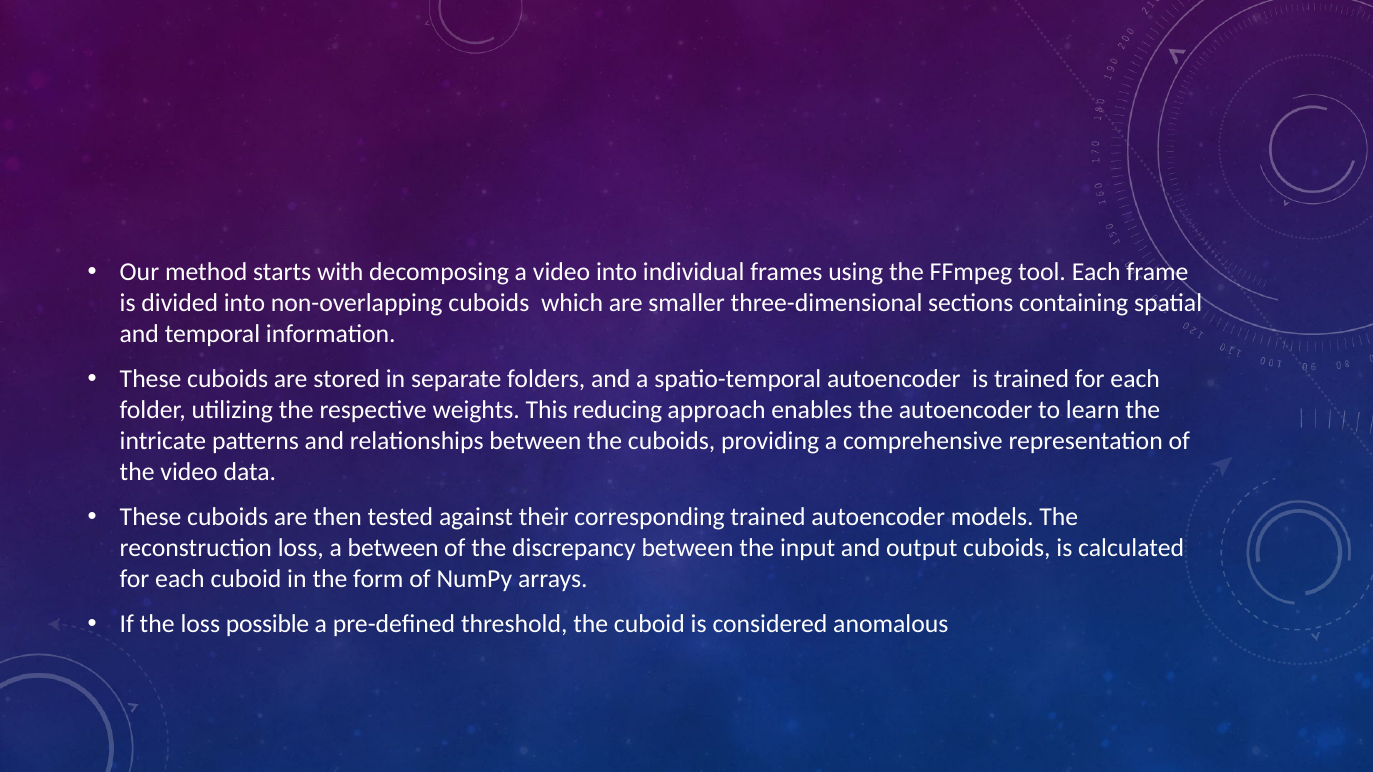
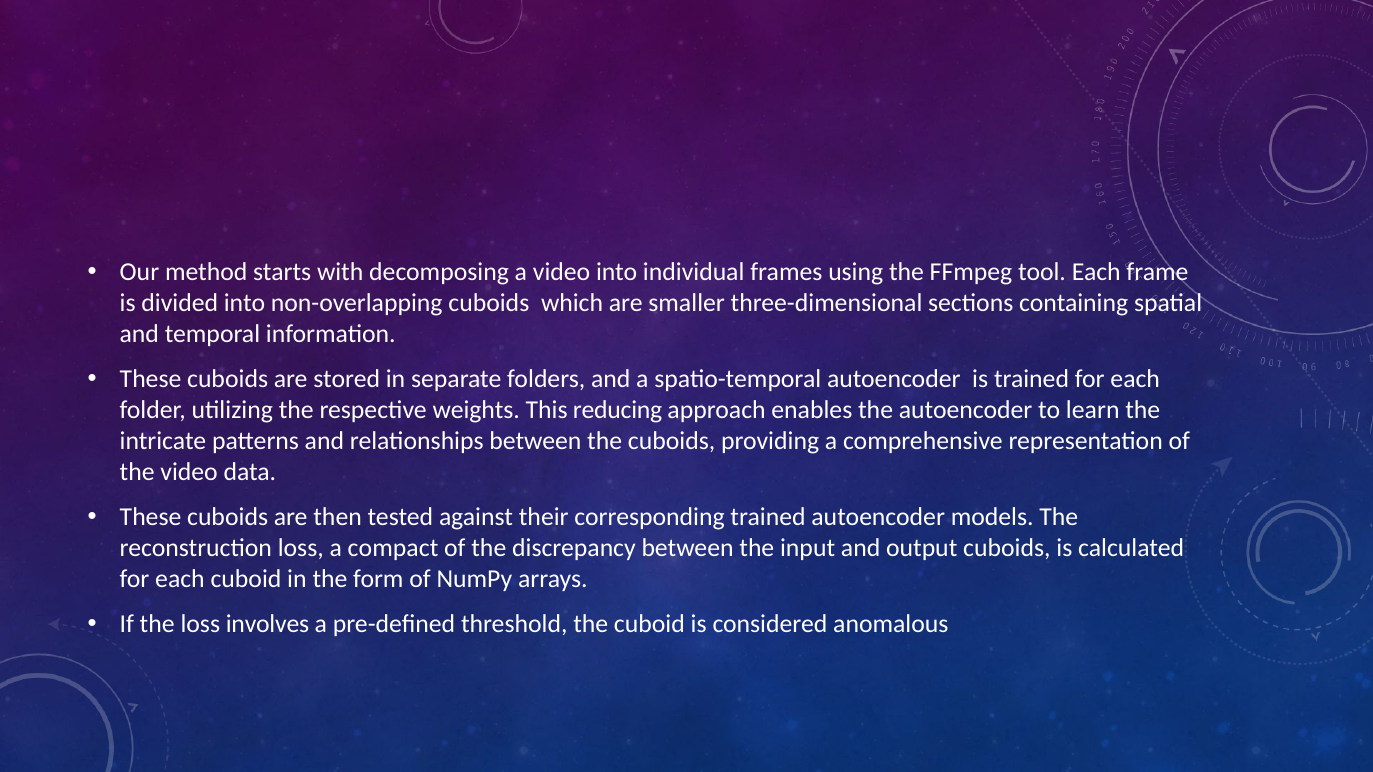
a between: between -> compact
possible: possible -> involves
